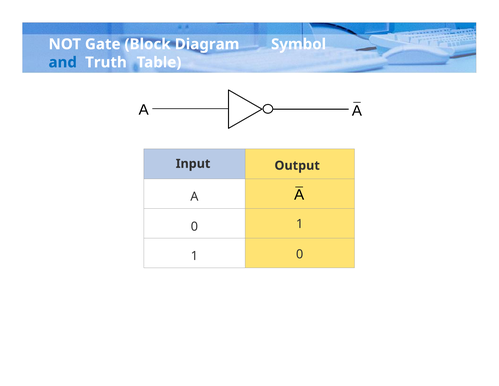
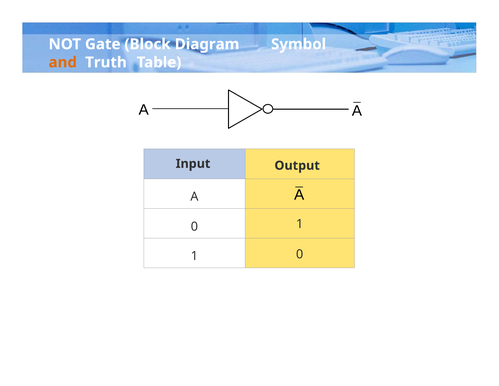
and colour: blue -> orange
